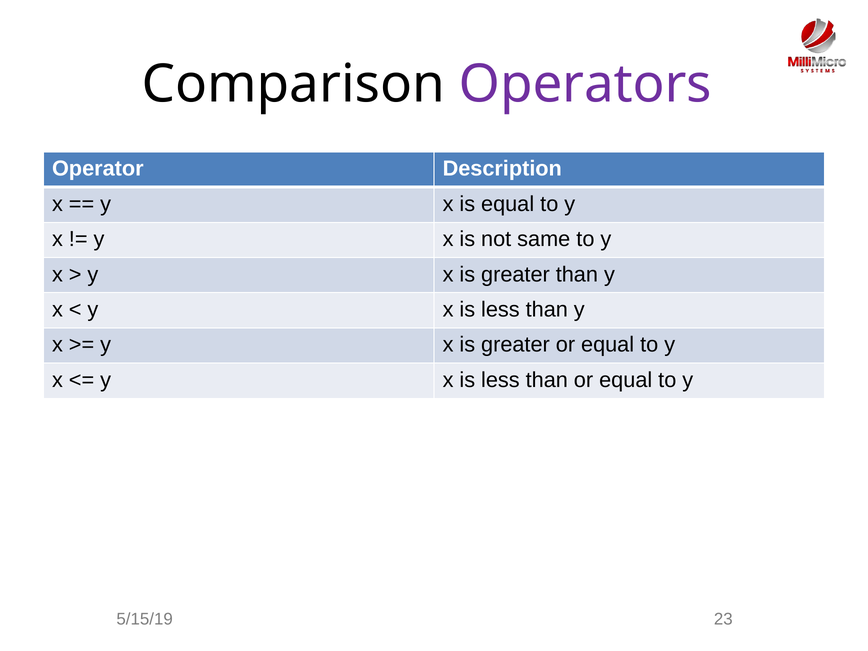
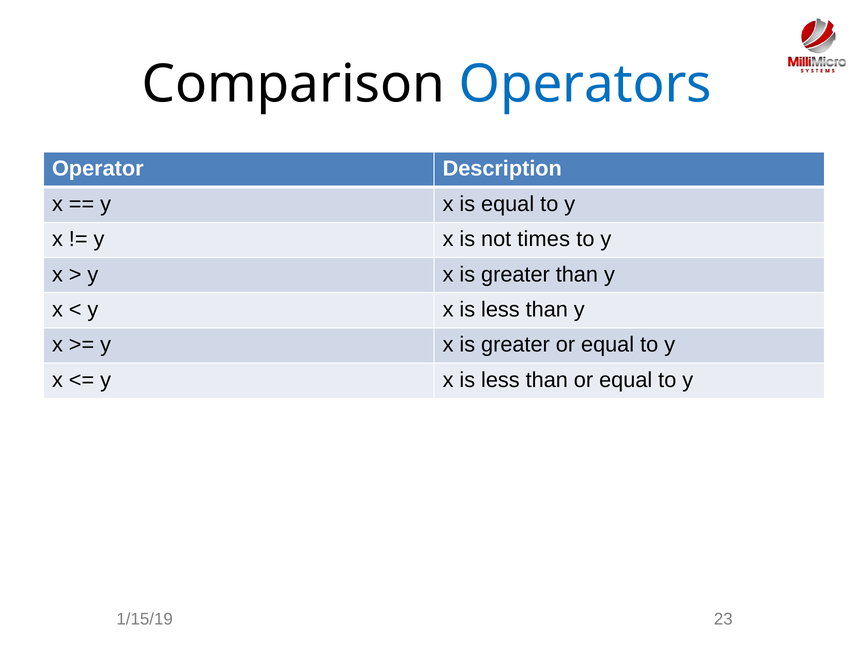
Operators colour: purple -> blue
same: same -> times
5/15/19: 5/15/19 -> 1/15/19
